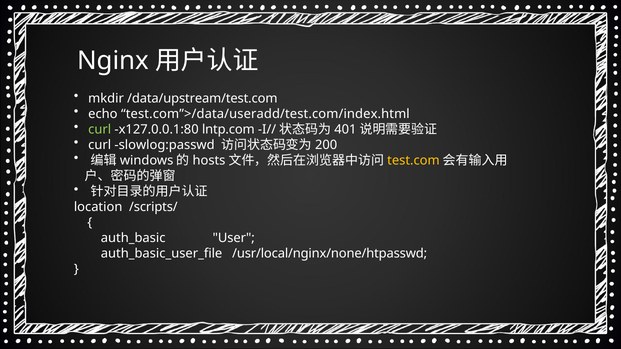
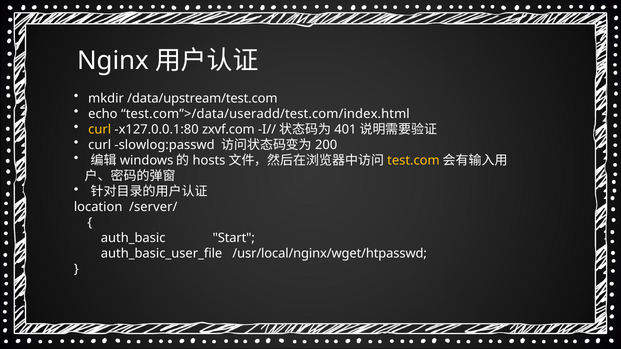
curl at (100, 129) colour: light green -> yellow
lntp.com: lntp.com -> zxvf.com
/scripts/: /scripts/ -> /server/
User: User -> Start
/usr/local/nginx/none/htpasswd: /usr/local/nginx/none/htpasswd -> /usr/local/nginx/wget/htpasswd
